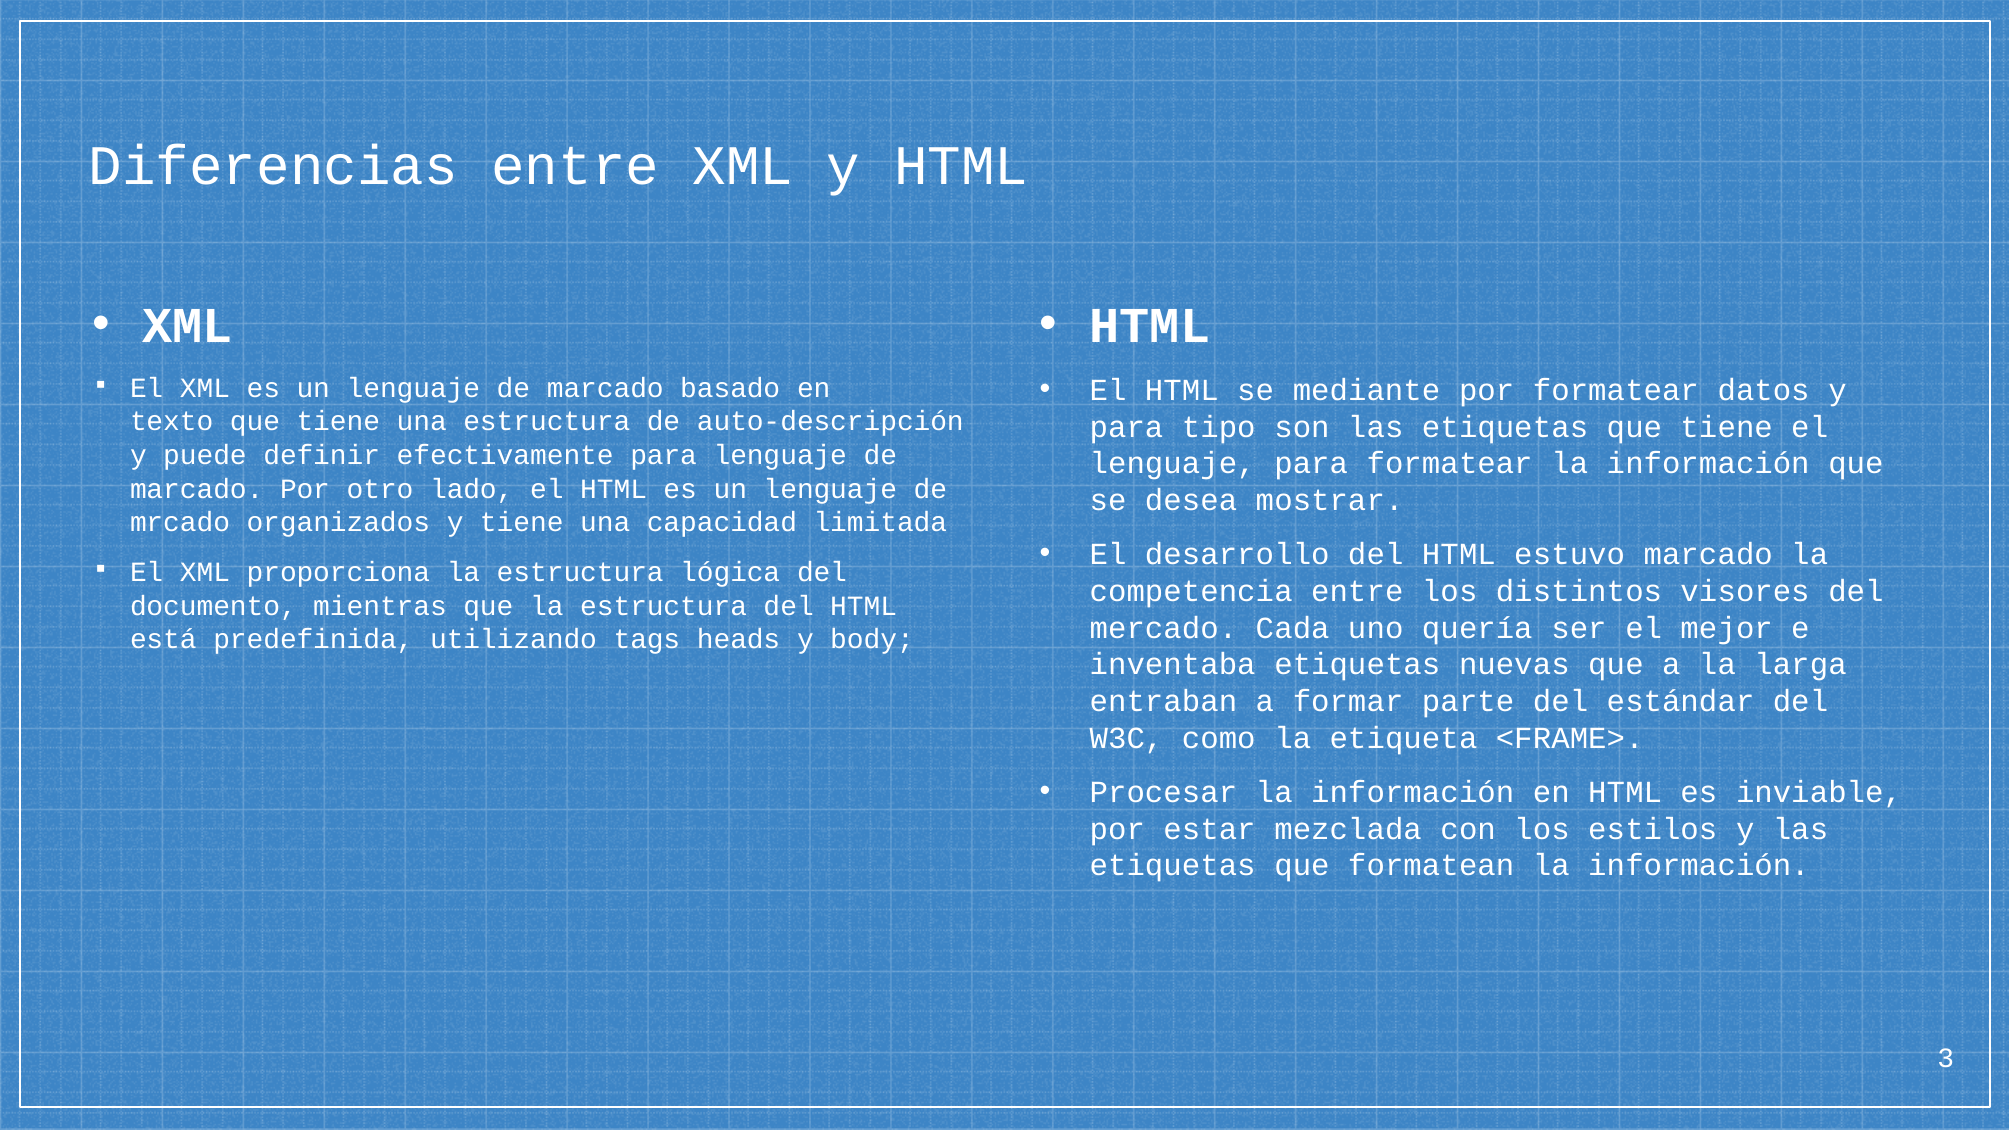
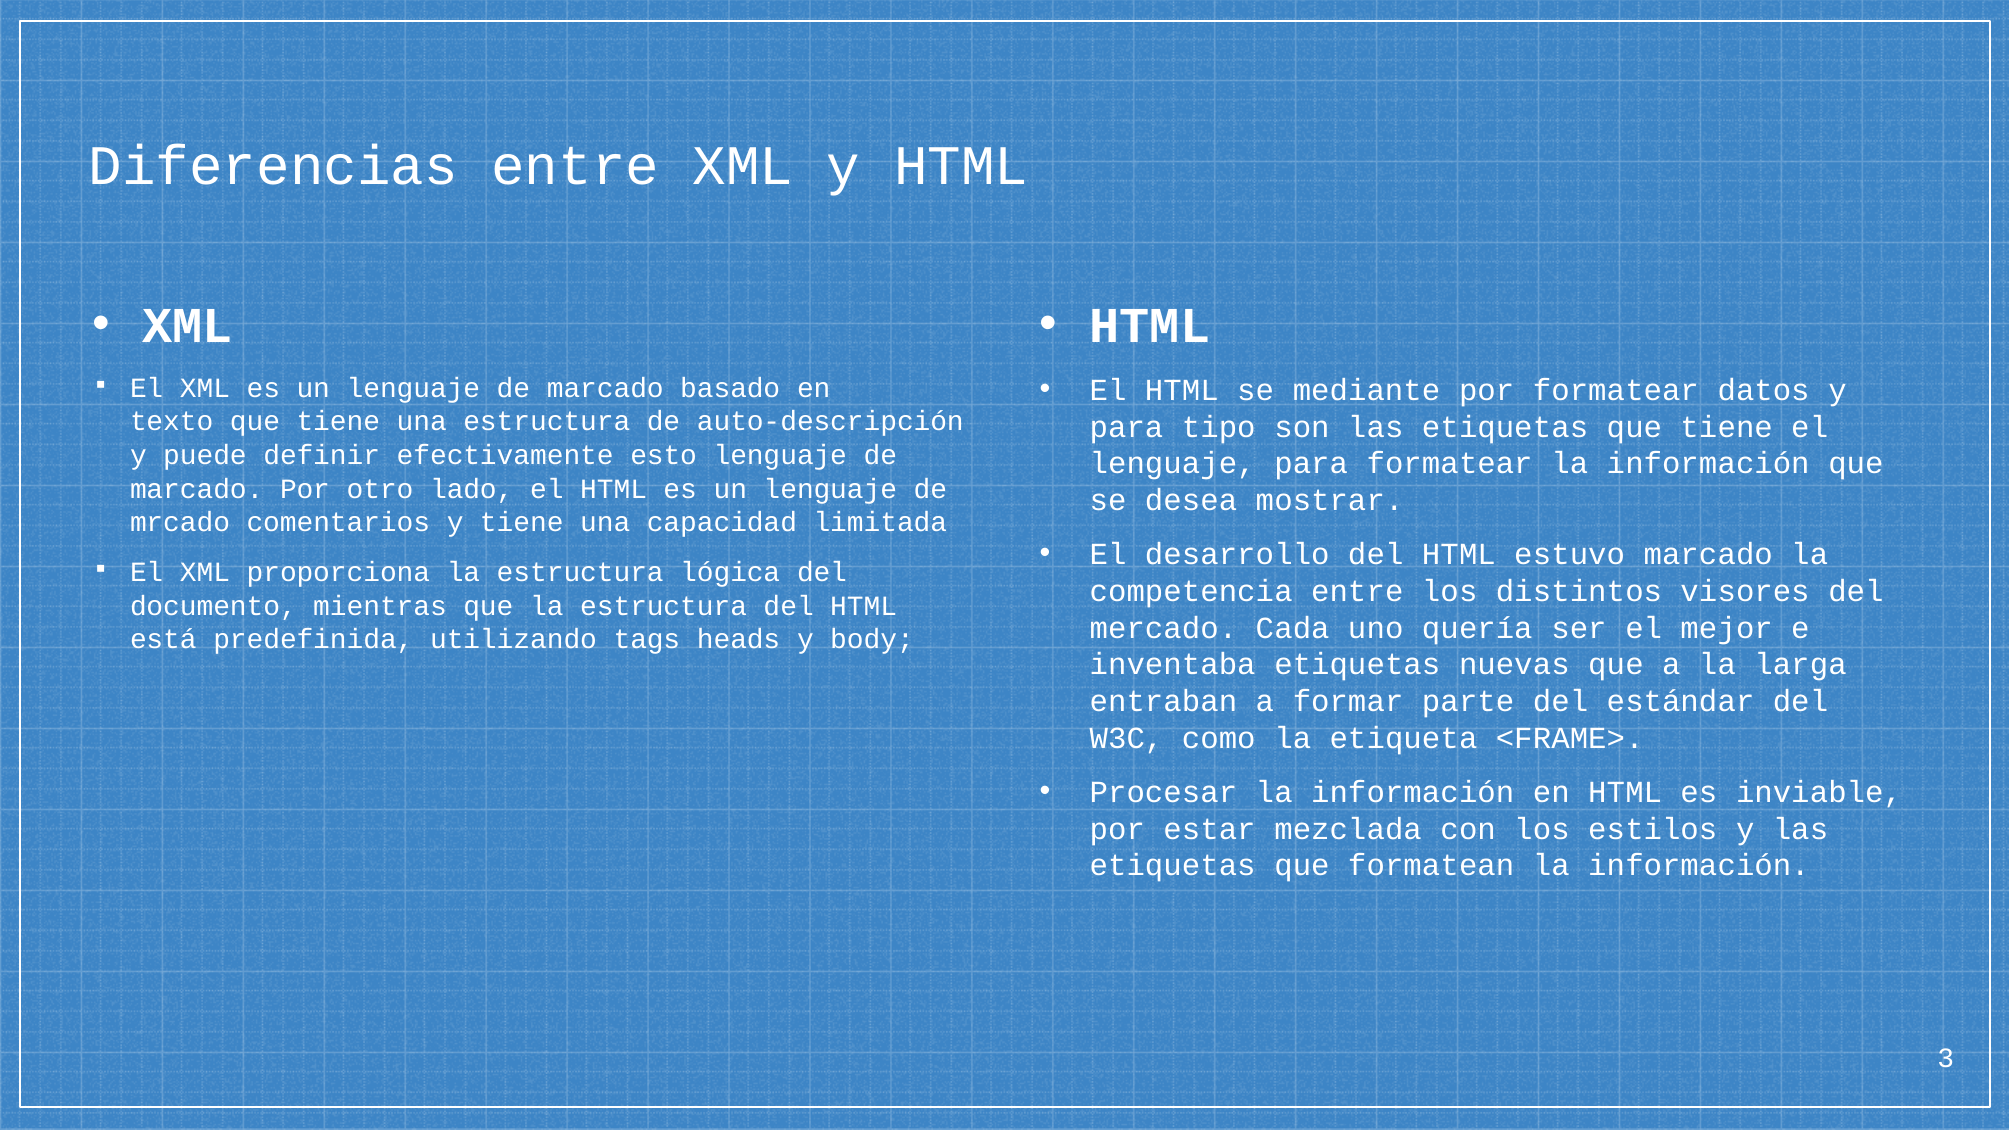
efectivamente para: para -> esto
organizados: organizados -> comentarios
